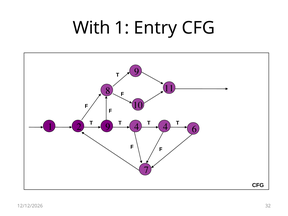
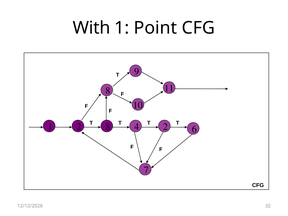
Entry: Entry -> Point
2 9: 9 -> 8
4 4: 4 -> 2
